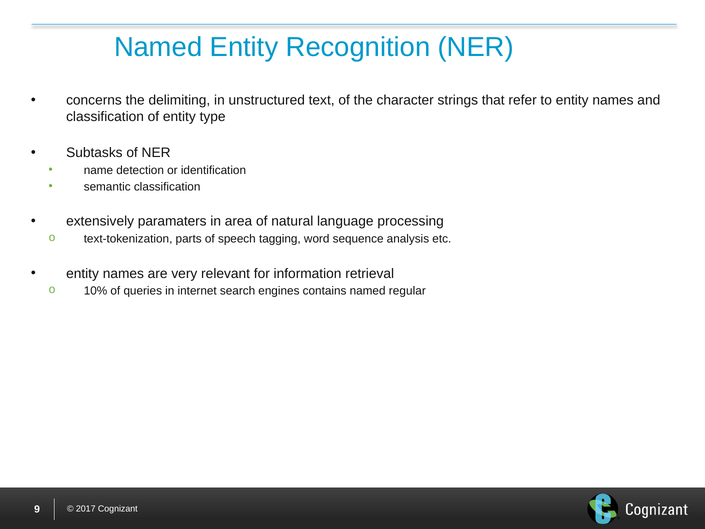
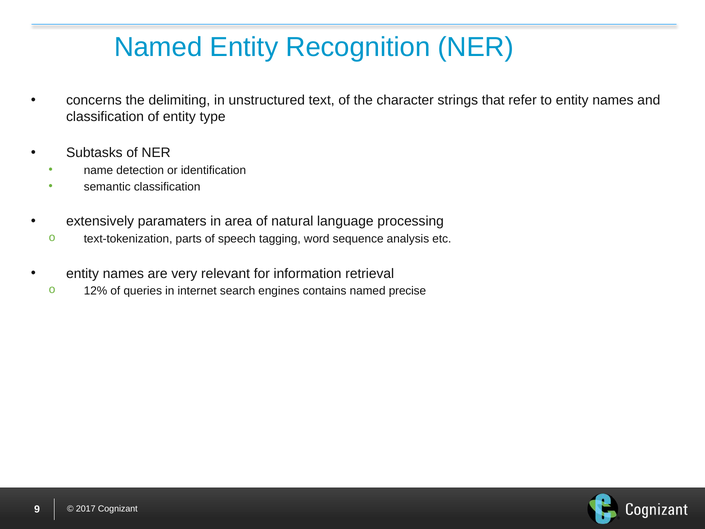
10%: 10% -> 12%
regular: regular -> precise
